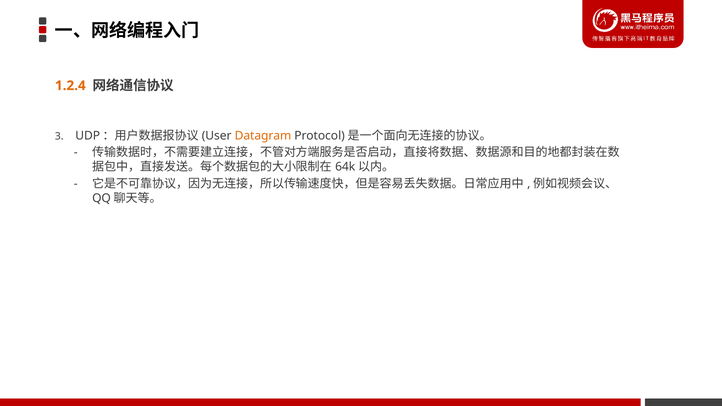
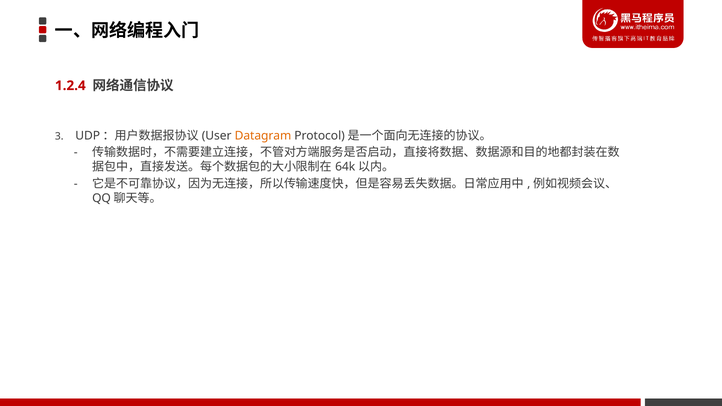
1.2.4 colour: orange -> red
